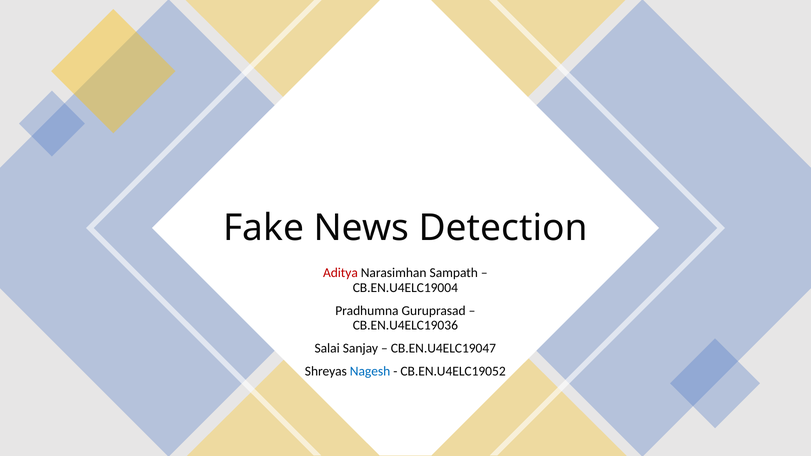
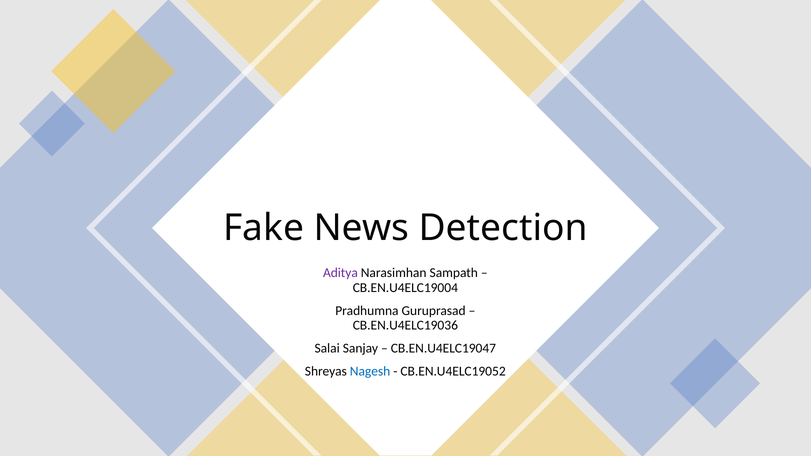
Aditya colour: red -> purple
